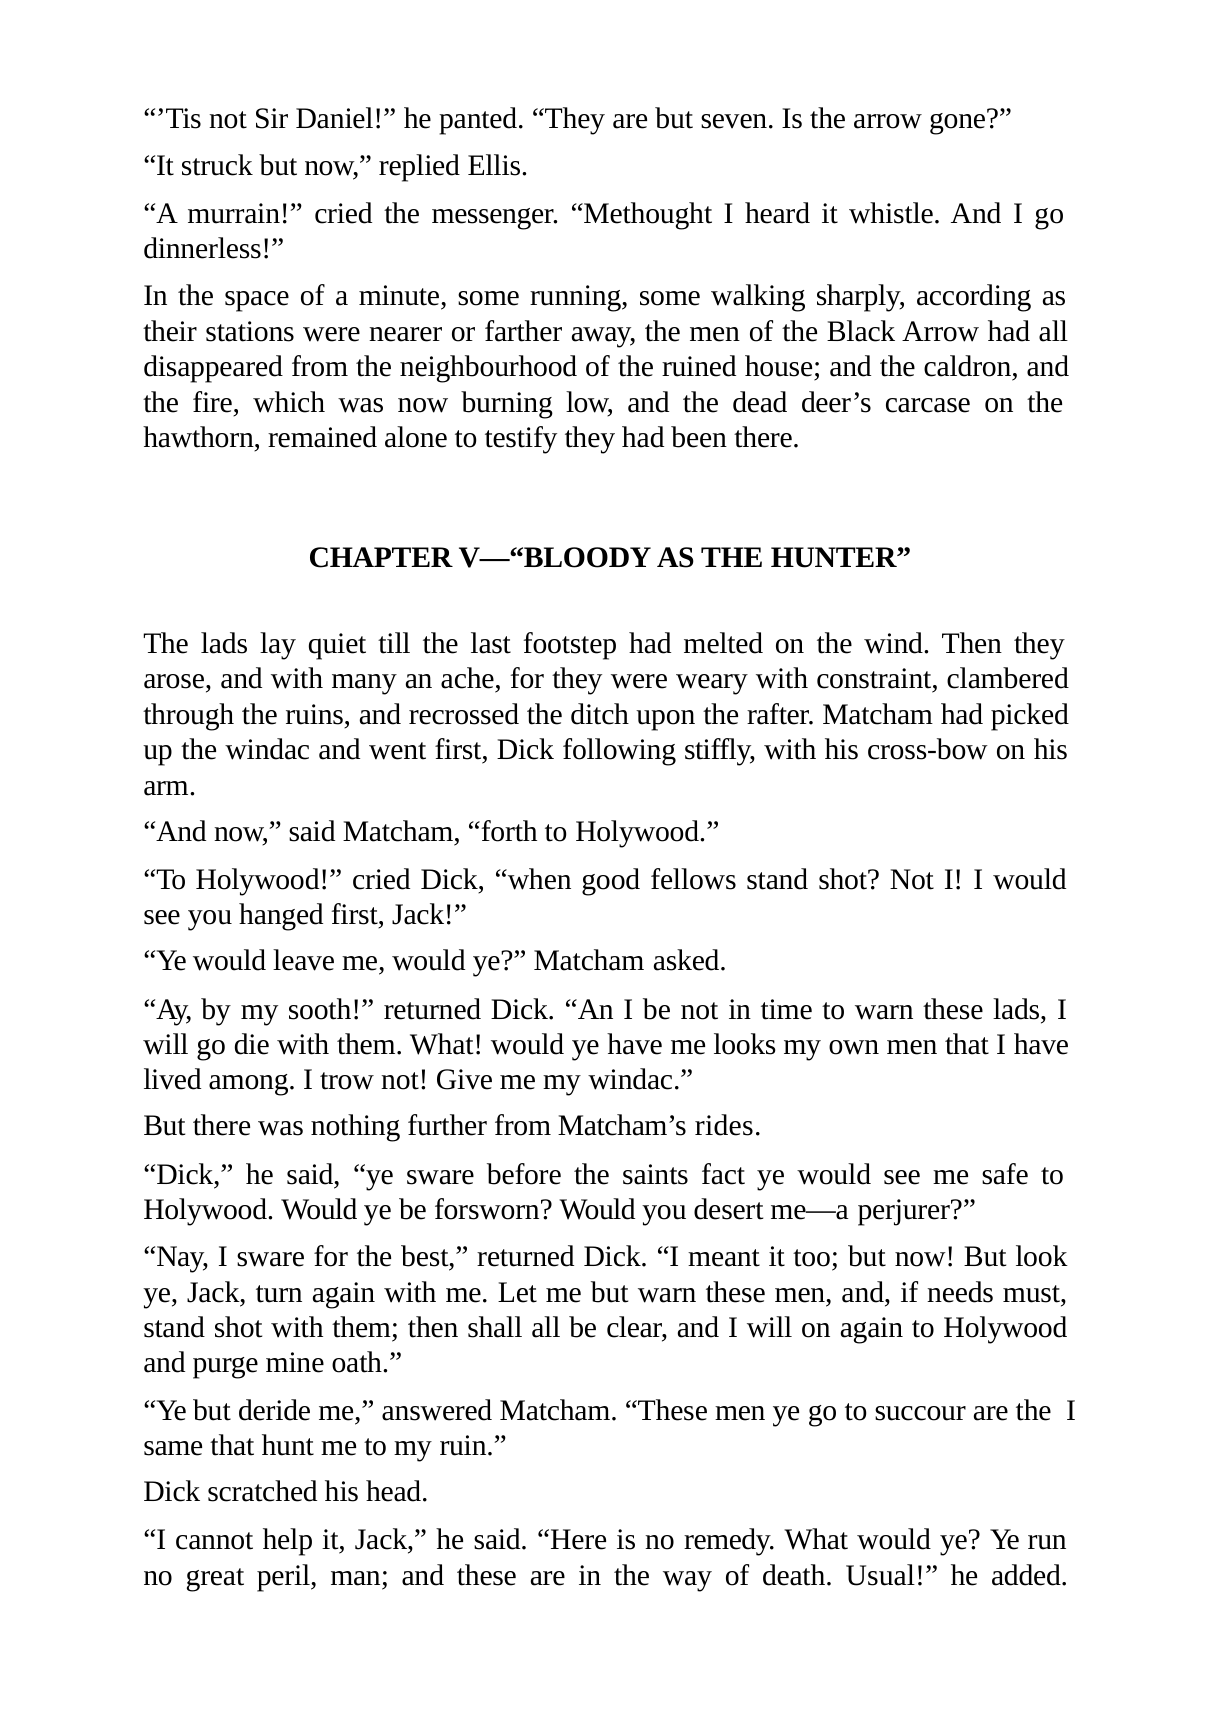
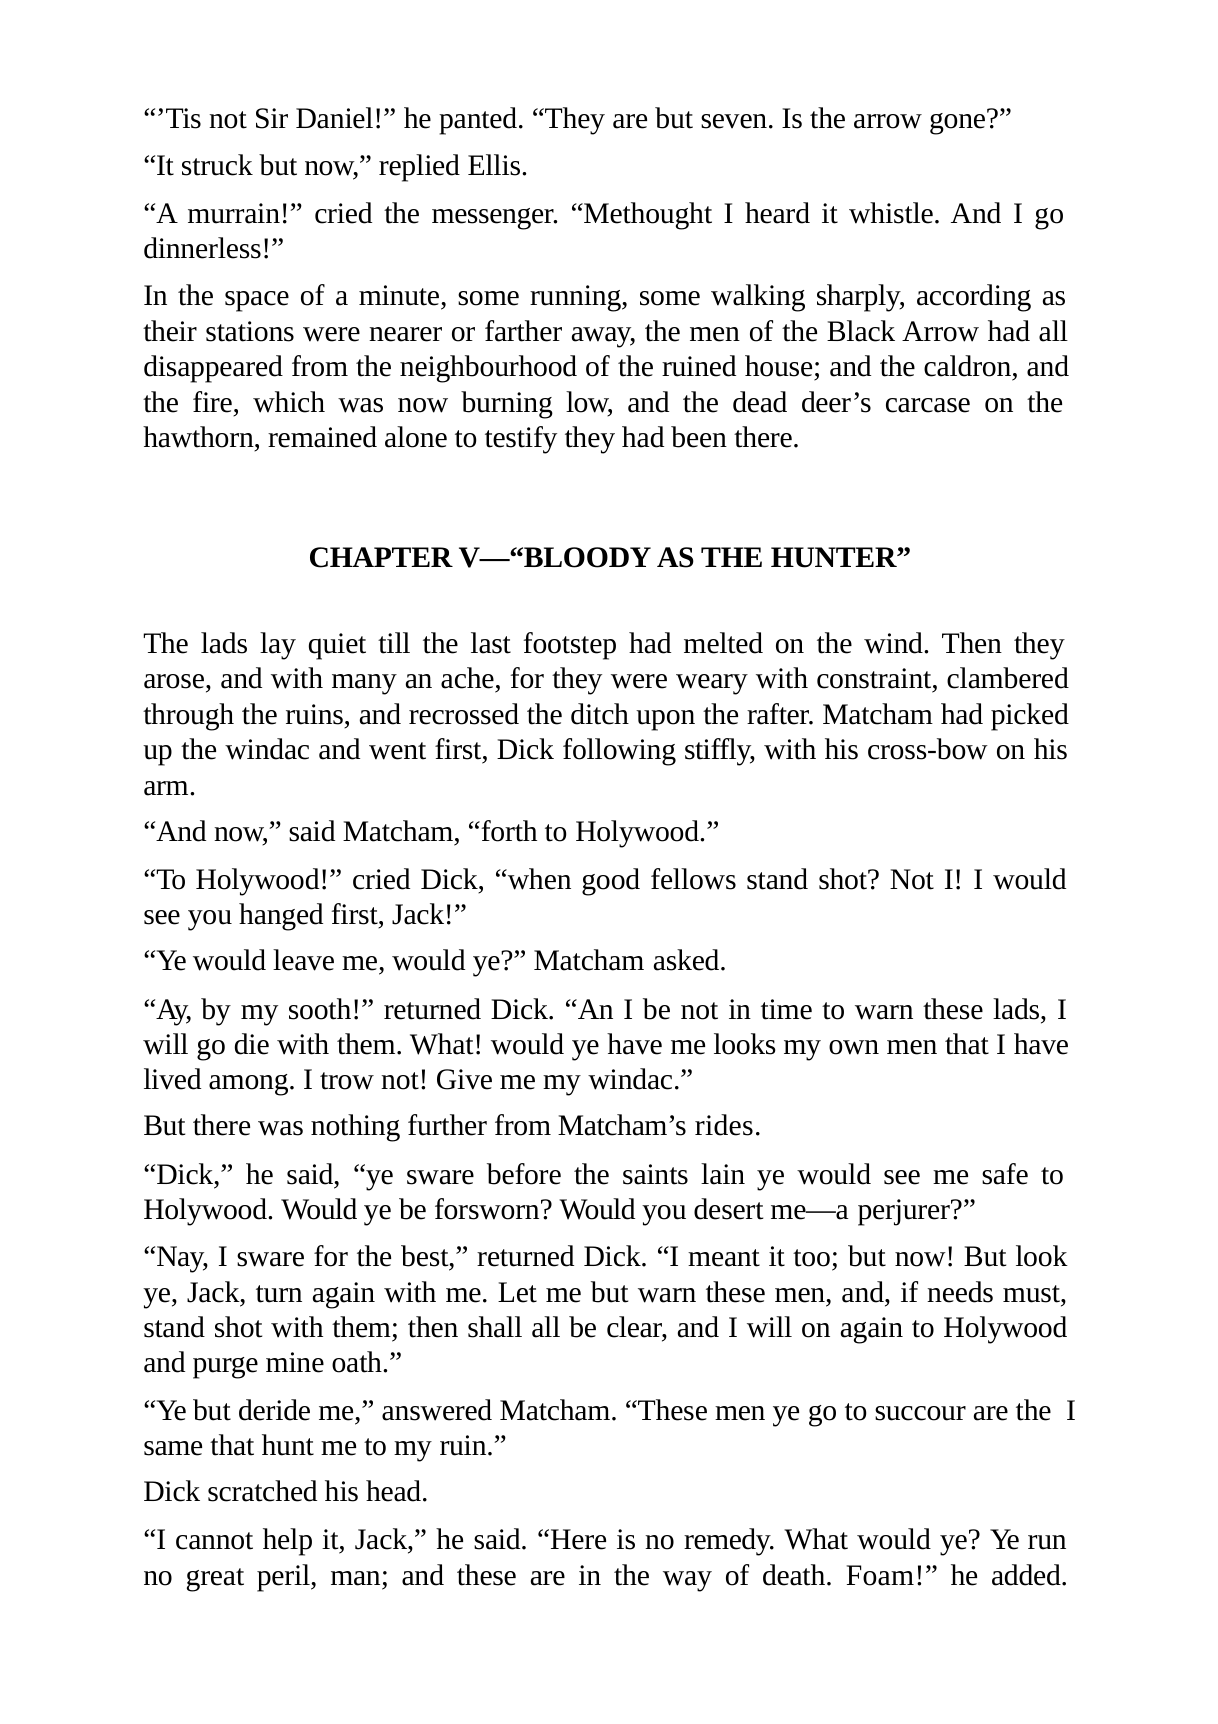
fact: fact -> lain
Usual: Usual -> Foam
